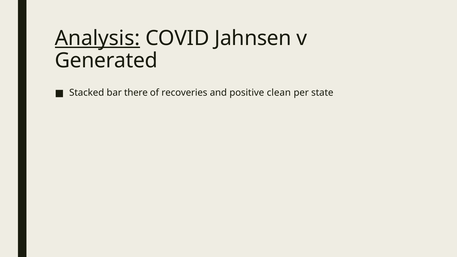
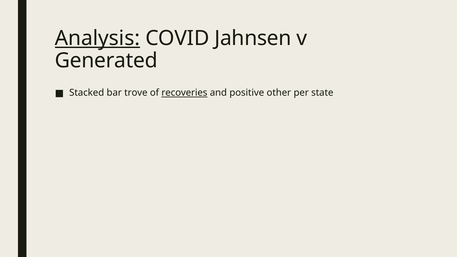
there: there -> trove
recoveries underline: none -> present
clean: clean -> other
